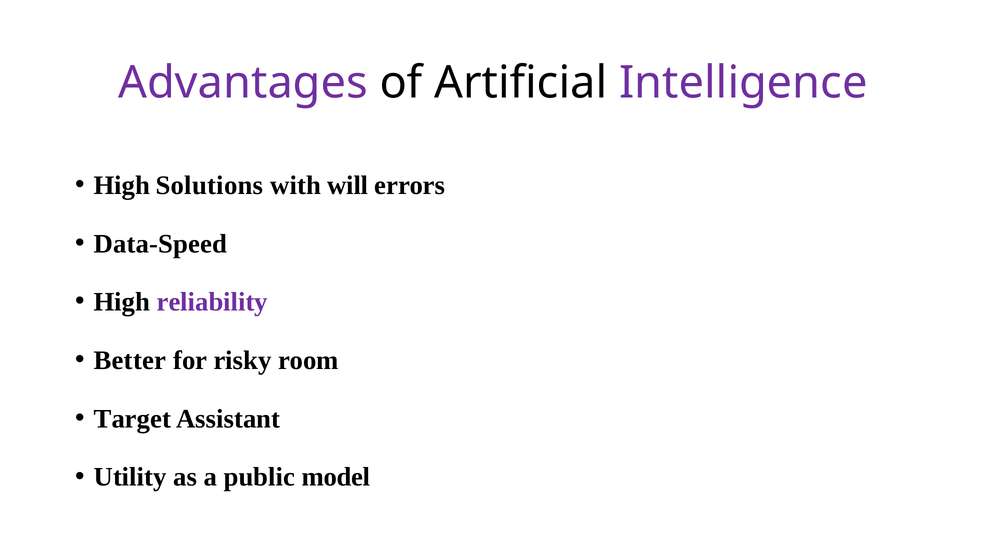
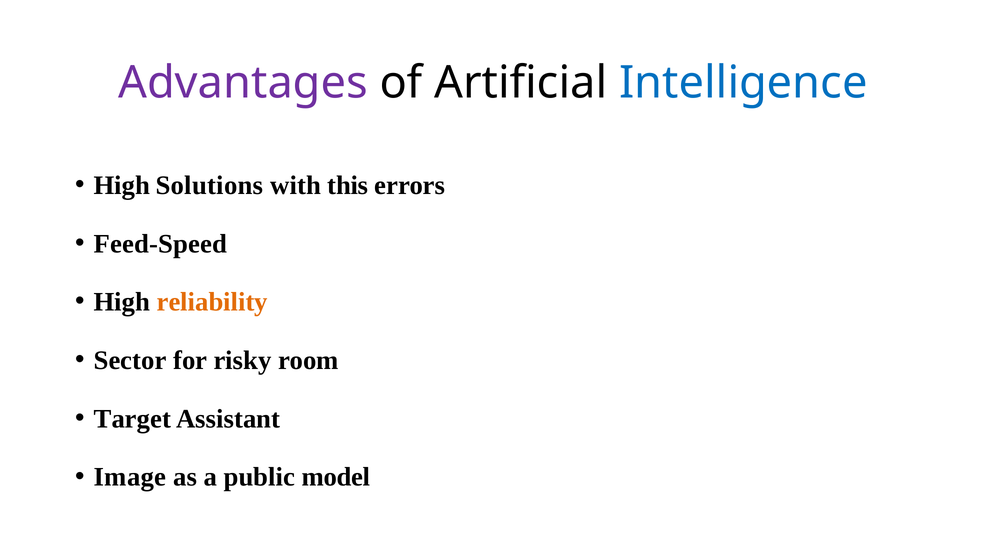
Intelligence colour: purple -> blue
will: will -> this
Data-Speed: Data-Speed -> Feed-Speed
reliability colour: purple -> orange
Better: Better -> Sector
Utility: Utility -> Image
